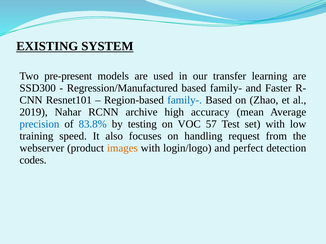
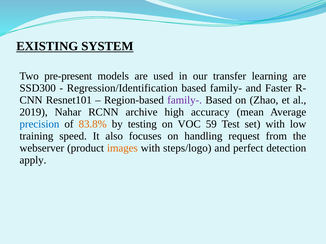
Regression/Manufactured: Regression/Manufactured -> Regression/Identification
family- at (185, 100) colour: blue -> purple
83.8% colour: blue -> orange
57: 57 -> 59
login/logo: login/logo -> steps/logo
codes: codes -> apply
